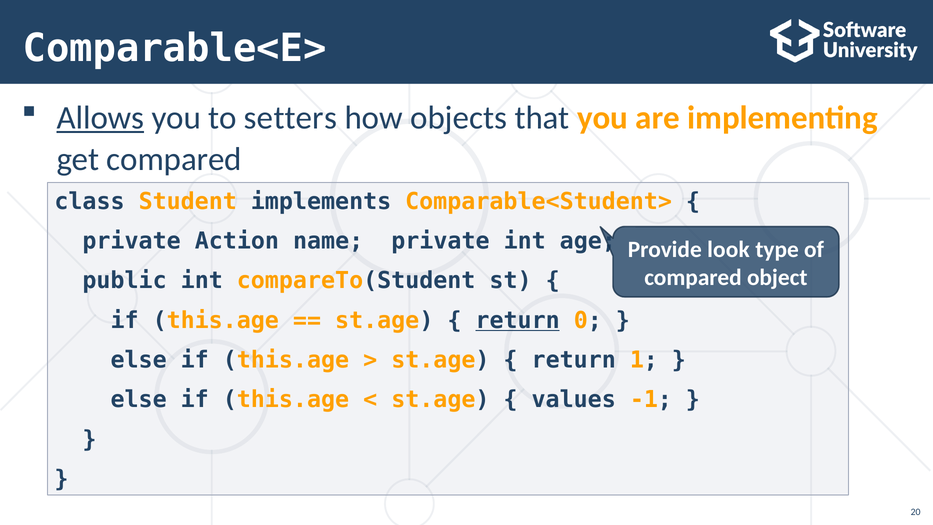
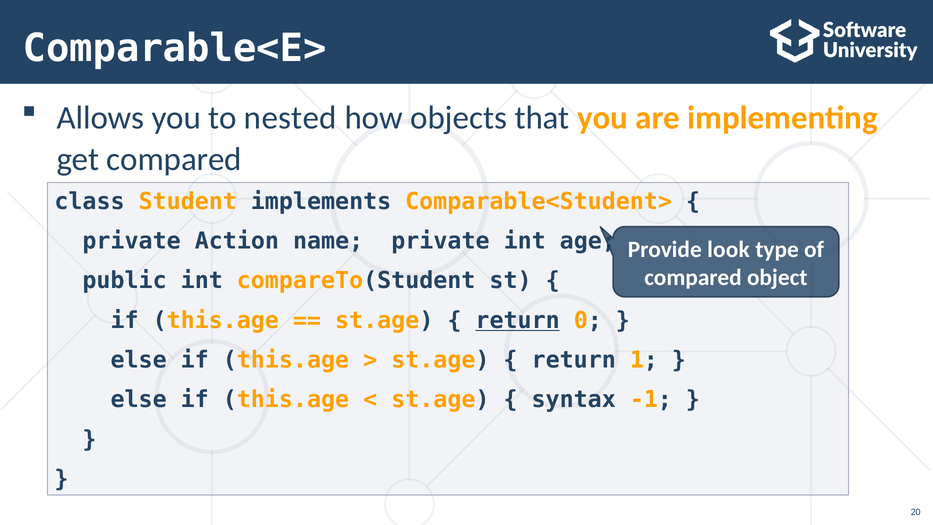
Allows underline: present -> none
setters: setters -> nested
values: values -> syntax
